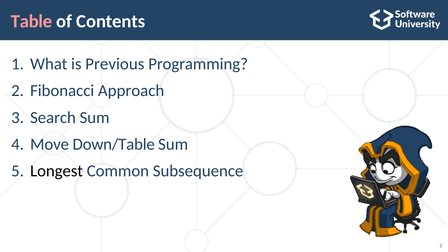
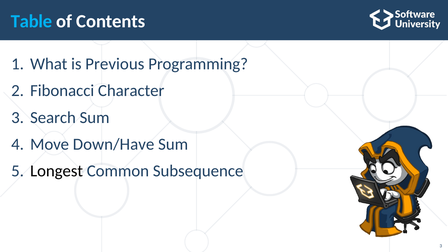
Table colour: pink -> light blue
Approach: Approach -> Character
Down/Table: Down/Table -> Down/Have
